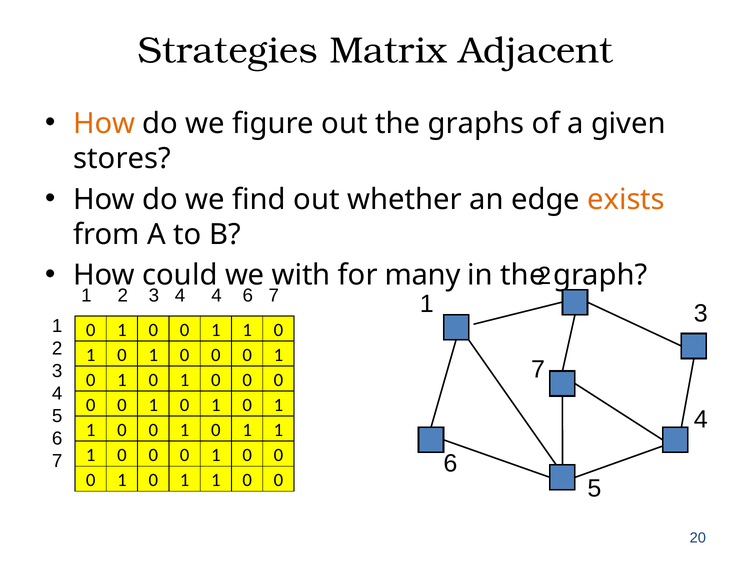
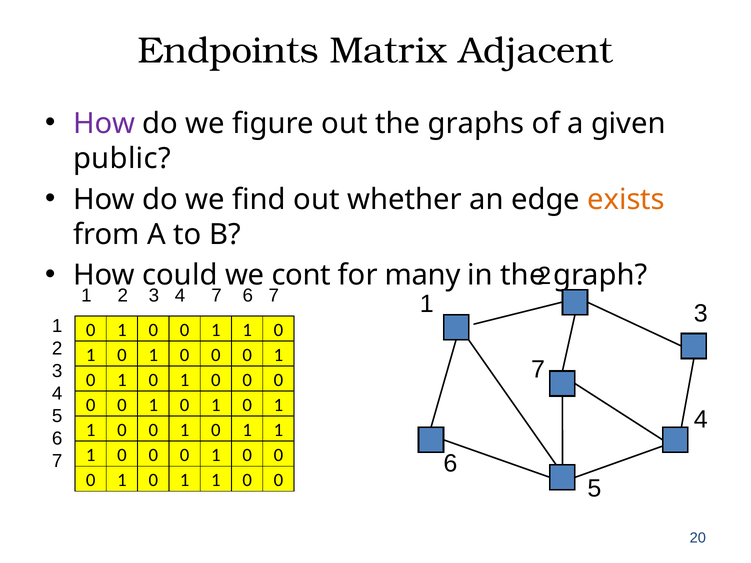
Strategies: Strategies -> Endpoints
How at (104, 123) colour: orange -> purple
stores: stores -> public
with: with -> cont
4 at (217, 296): 4 -> 7
